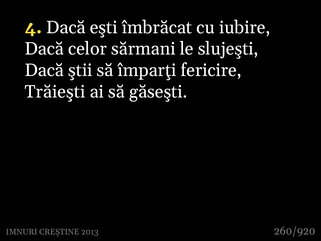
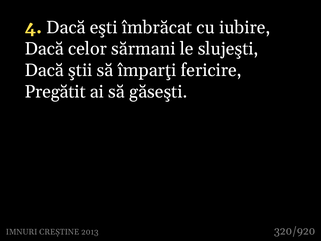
Trăieşti: Trăieşti -> Pregătit
260/920: 260/920 -> 320/920
